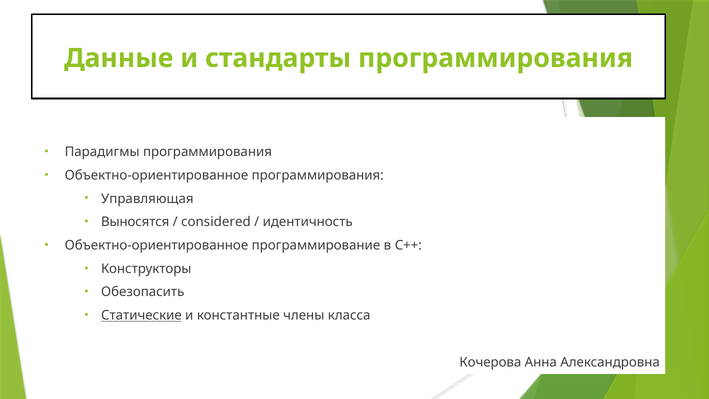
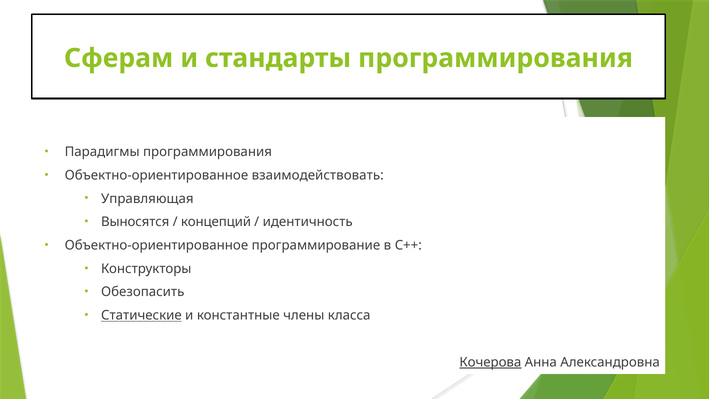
Данные: Данные -> Сферам
Объектно-ориентированное программирования: программирования -> взаимодействовать
considered: considered -> концепций
Кочерова underline: none -> present
